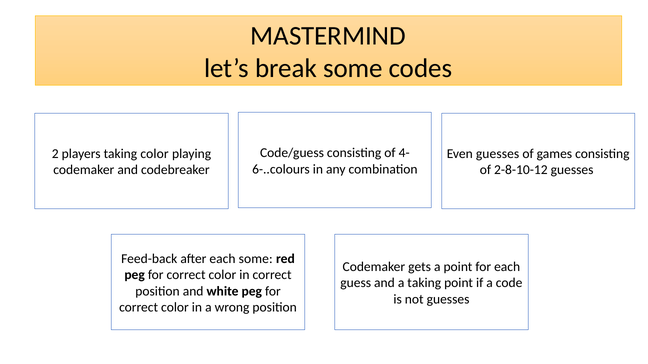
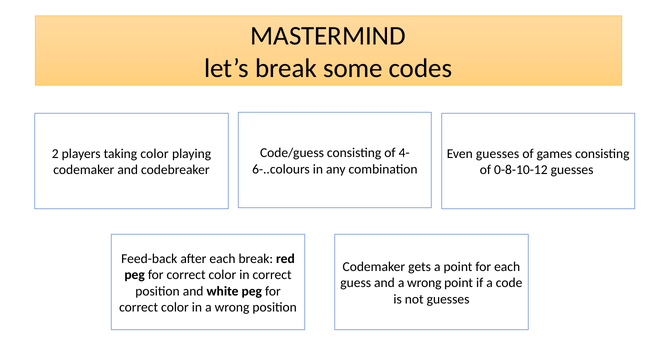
2-8-10-12: 2-8-10-12 -> 0-8-10-12
each some: some -> break
and a taking: taking -> wrong
